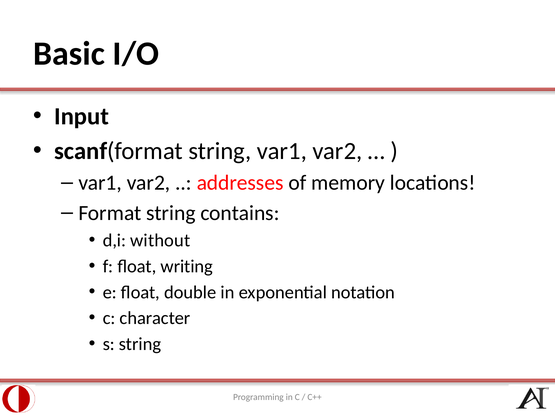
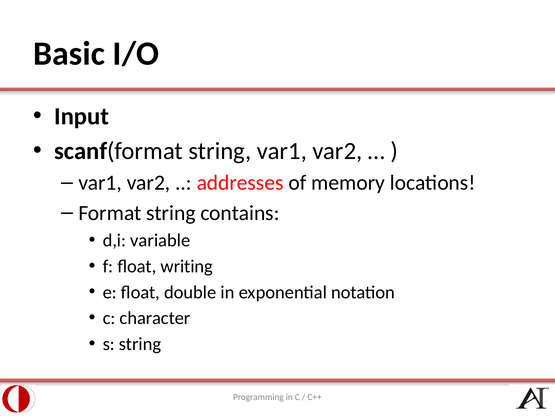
without: without -> variable
